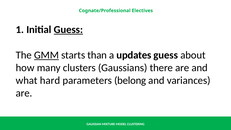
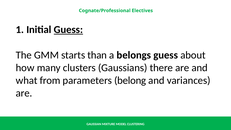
GMM underline: present -> none
updates: updates -> belongs
hard: hard -> from
